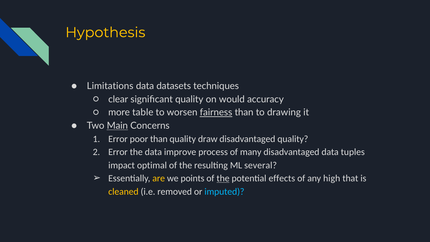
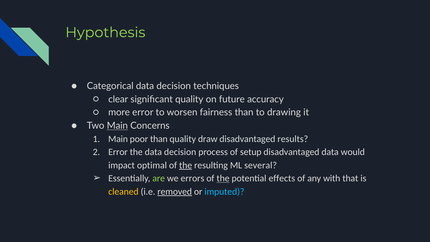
Hypothesis colour: yellow -> light green
Limitations: Limitations -> Categorical
datasets at (174, 86): datasets -> decision
would: would -> future
more table: table -> error
fairness underline: present -> none
Error at (118, 139): Error -> Main
disadvantaged quality: quality -> results
the data improve: improve -> decision
many: many -> setup
tuples: tuples -> would
the at (186, 165) underline: none -> present
are colour: yellow -> light green
points: points -> errors
high: high -> with
removed underline: none -> present
